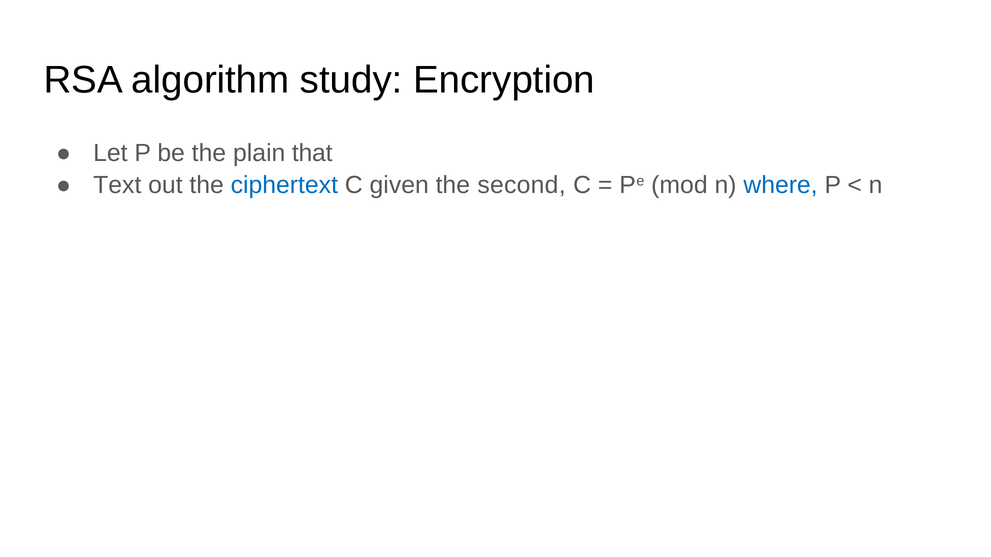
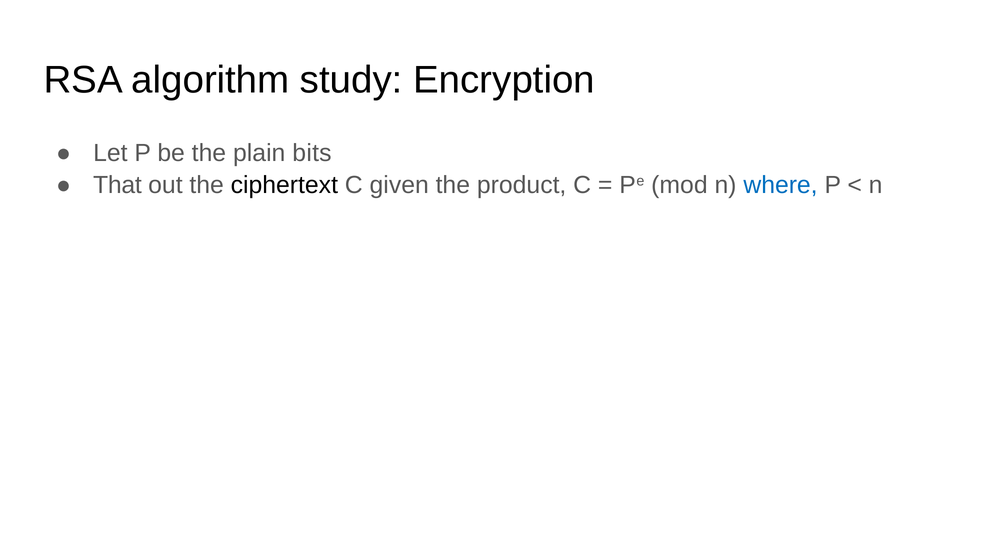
that: that -> bits
Text: Text -> That
ciphertext colour: blue -> black
second: second -> product
